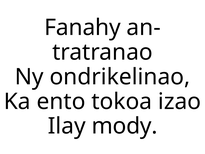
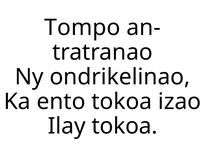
Fanahy: Fanahy -> Tompo
Ilay mody: mody -> tokoa
